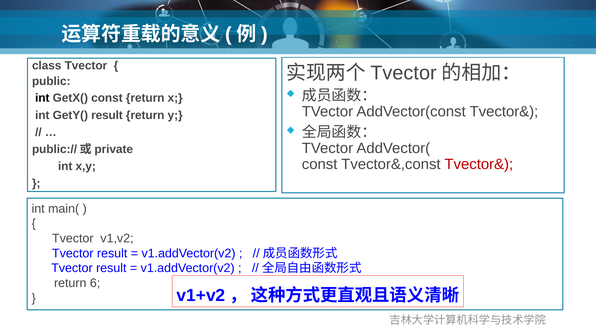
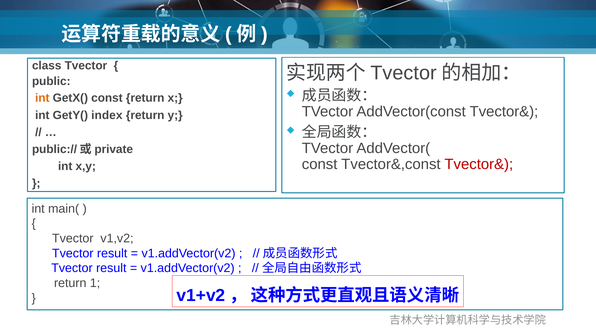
int at (42, 98) colour: black -> orange
GetY( result: result -> index
6: 6 -> 1
